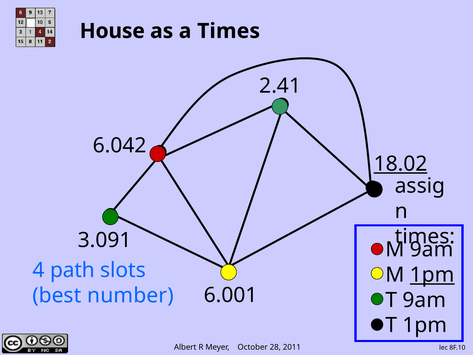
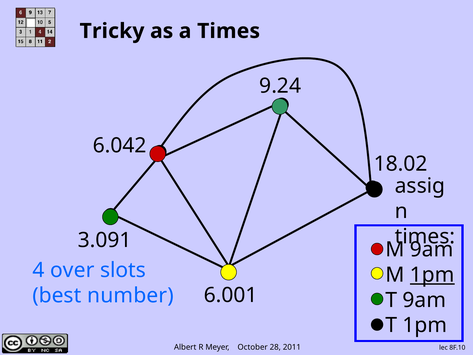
House: House -> Tricky
2.41: 2.41 -> 9.24
18.02 underline: present -> none
path: path -> over
